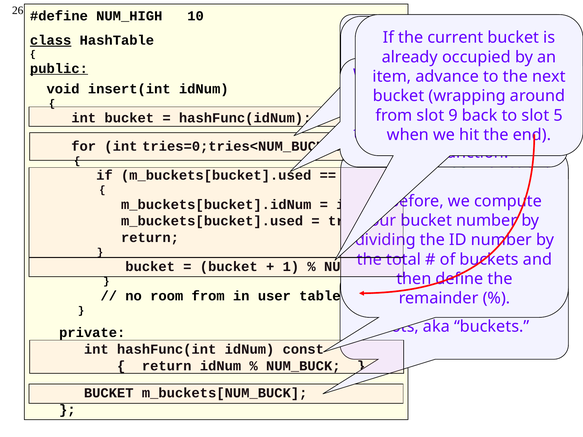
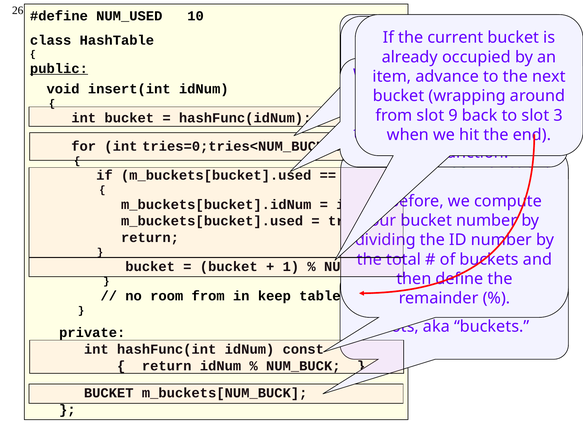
NUM_HIGH: NUM_HIGH -> NUM_USED
class underline: present -> none
5: 5 -> 3
user: user -> keep
